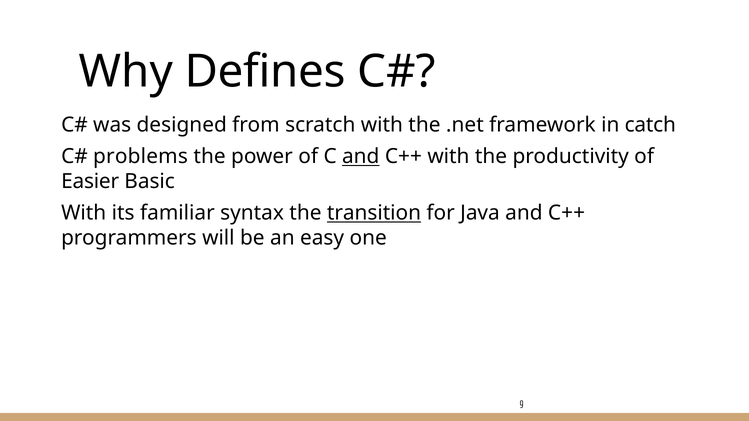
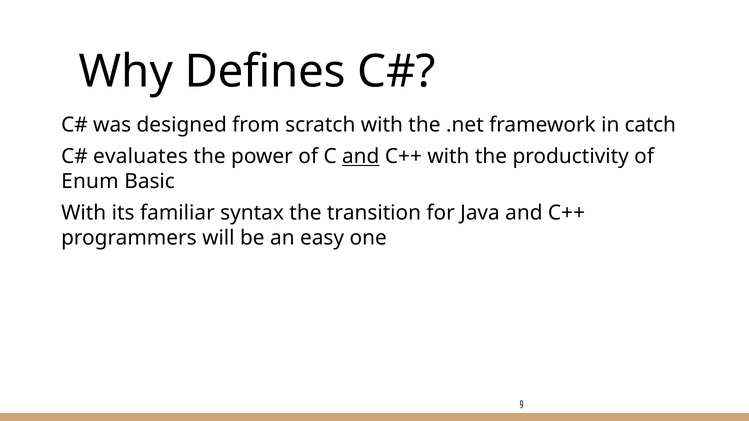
problems: problems -> evaluates
Easier: Easier -> Enum
transition underline: present -> none
